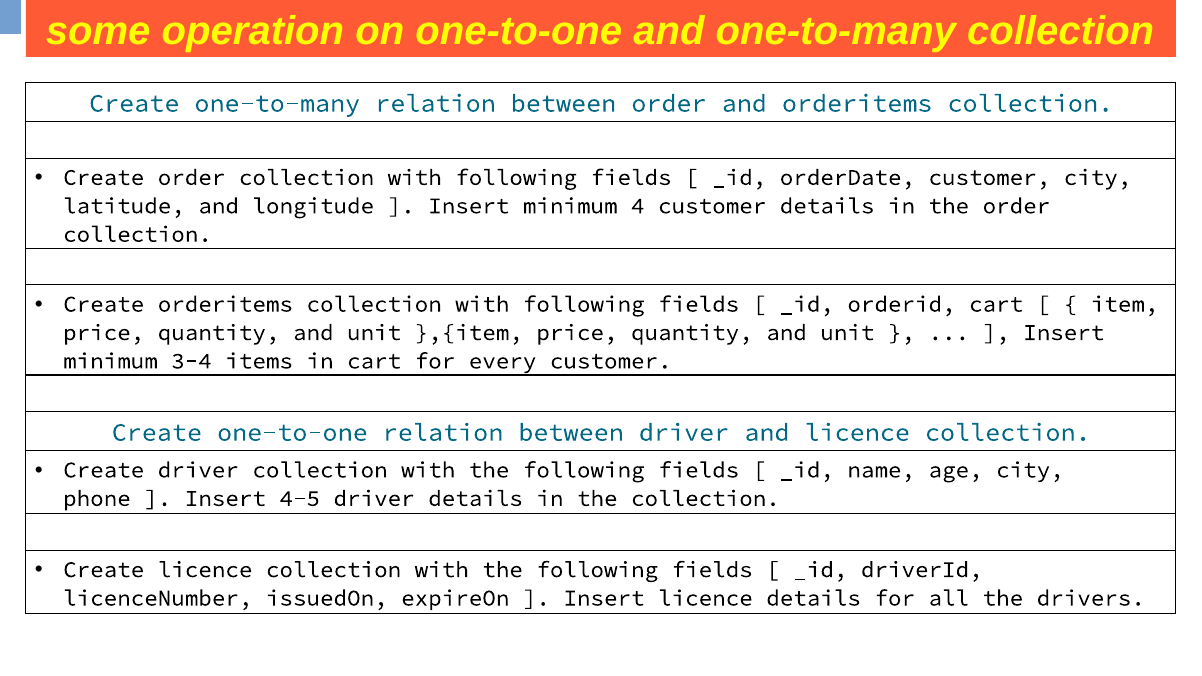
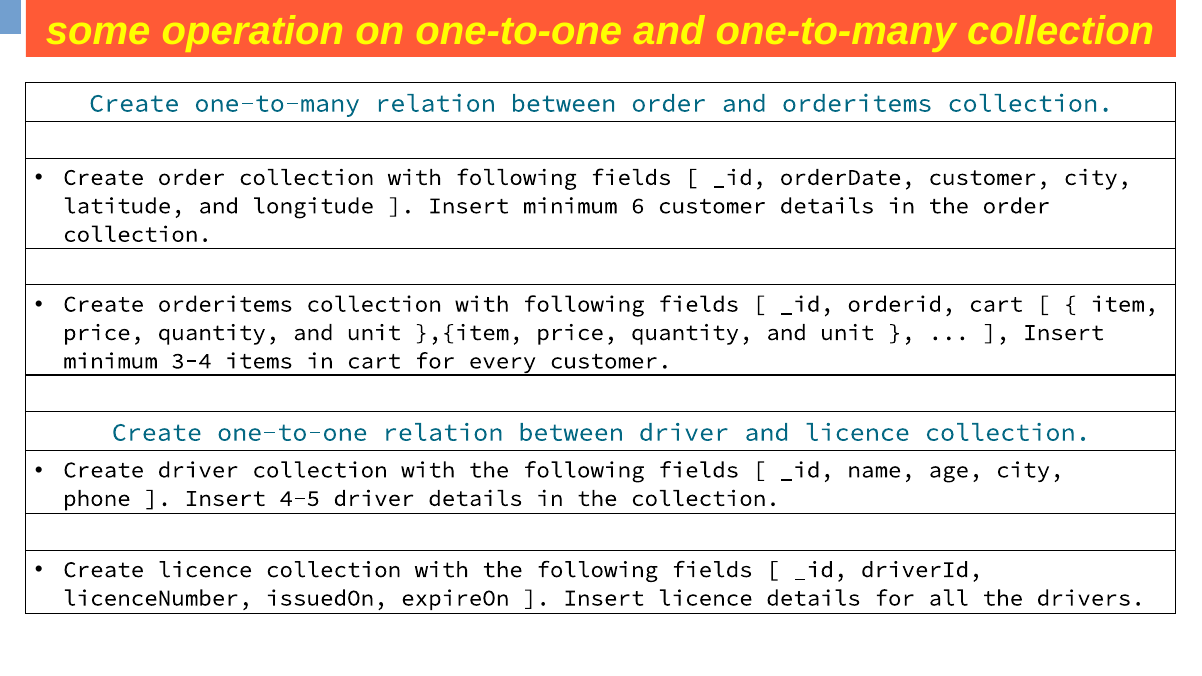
4: 4 -> 6
